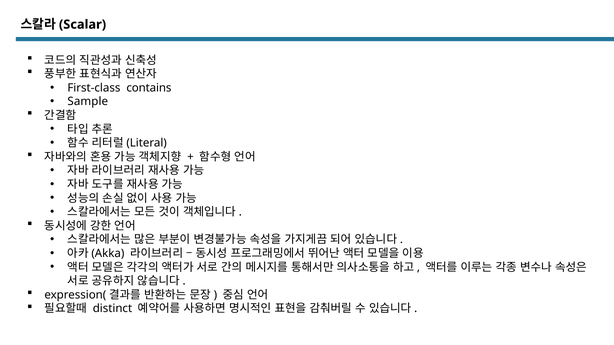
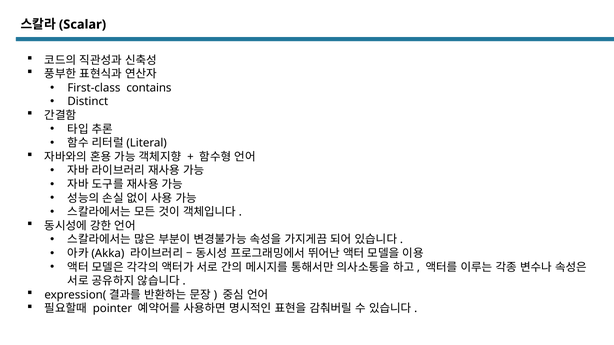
Sample: Sample -> Distinct
distinct: distinct -> pointer
